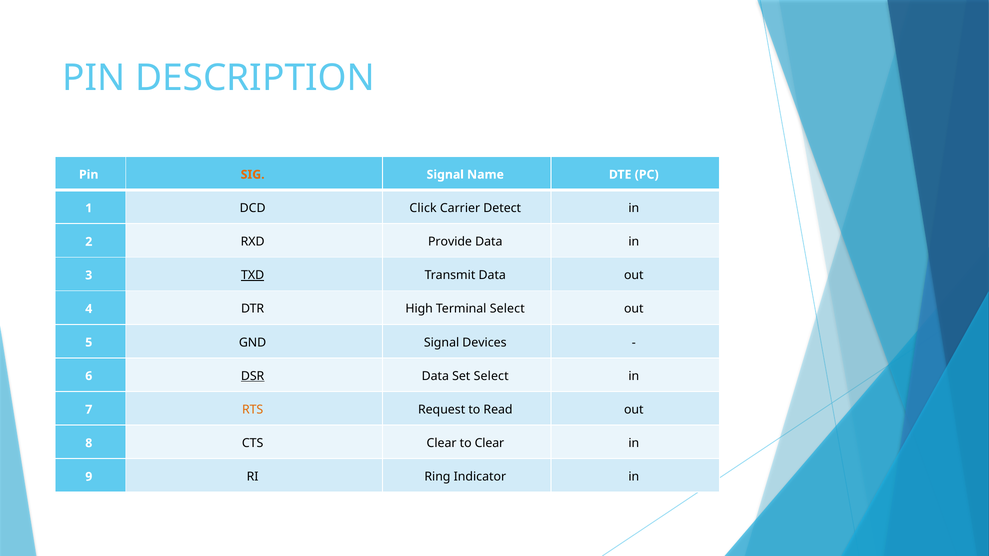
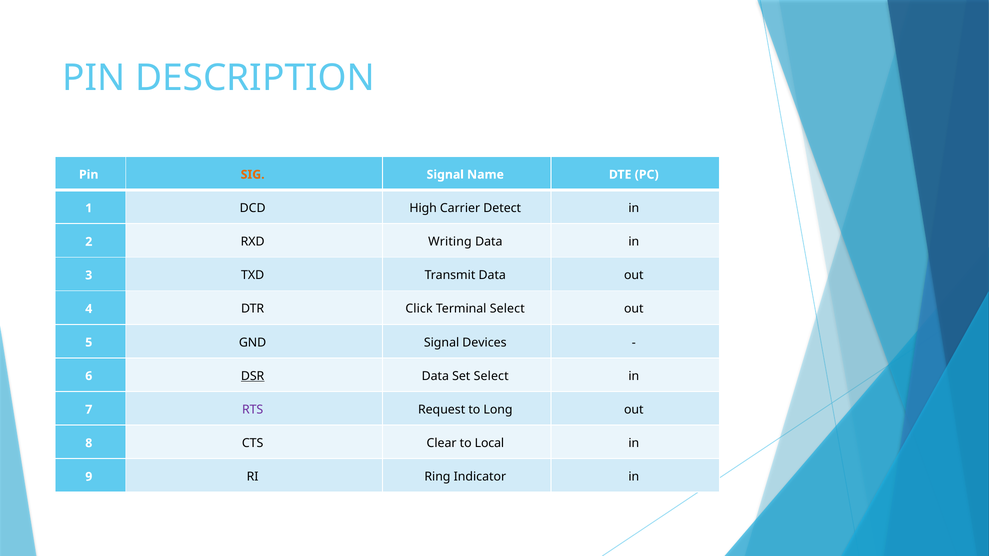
Click: Click -> High
Provide: Provide -> Writing
TXD underline: present -> none
High: High -> Click
RTS colour: orange -> purple
Read: Read -> Long
to Clear: Clear -> Local
